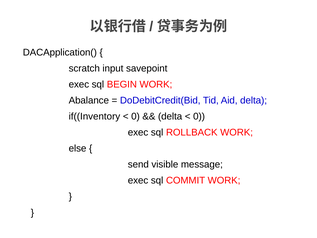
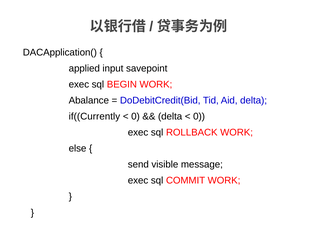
scratch: scratch -> applied
if((Inventory: if((Inventory -> if((Currently
